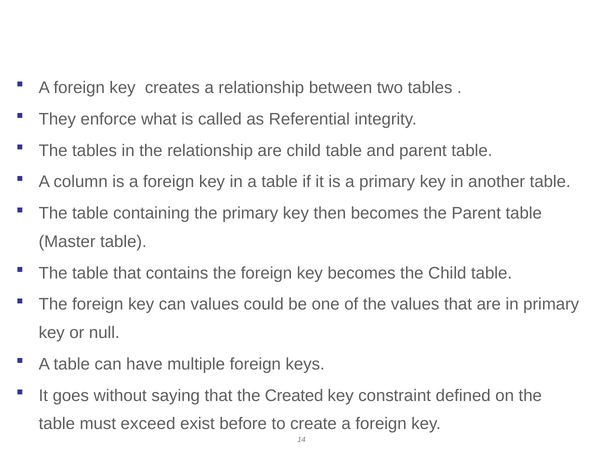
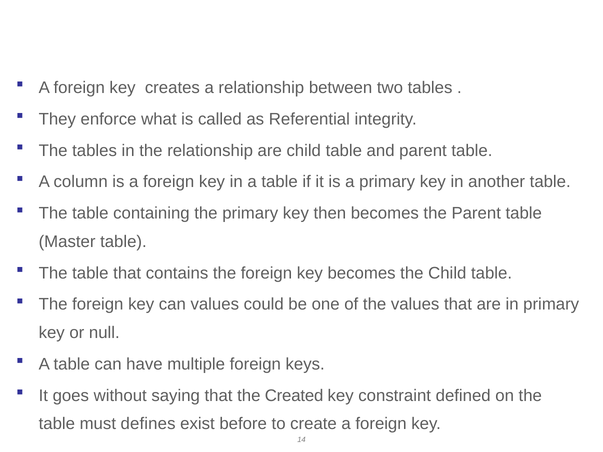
exceed: exceed -> defines
